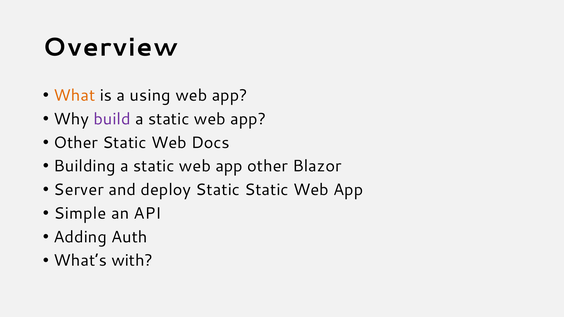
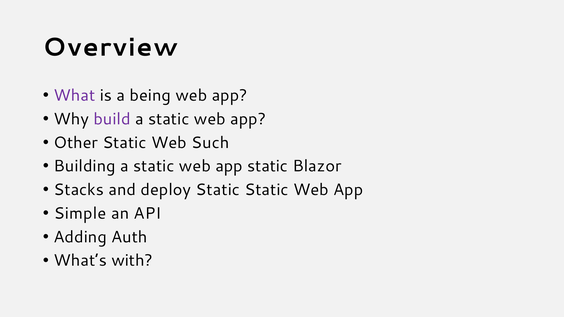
What colour: orange -> purple
using: using -> being
Docs: Docs -> Such
app other: other -> static
Server: Server -> Stacks
